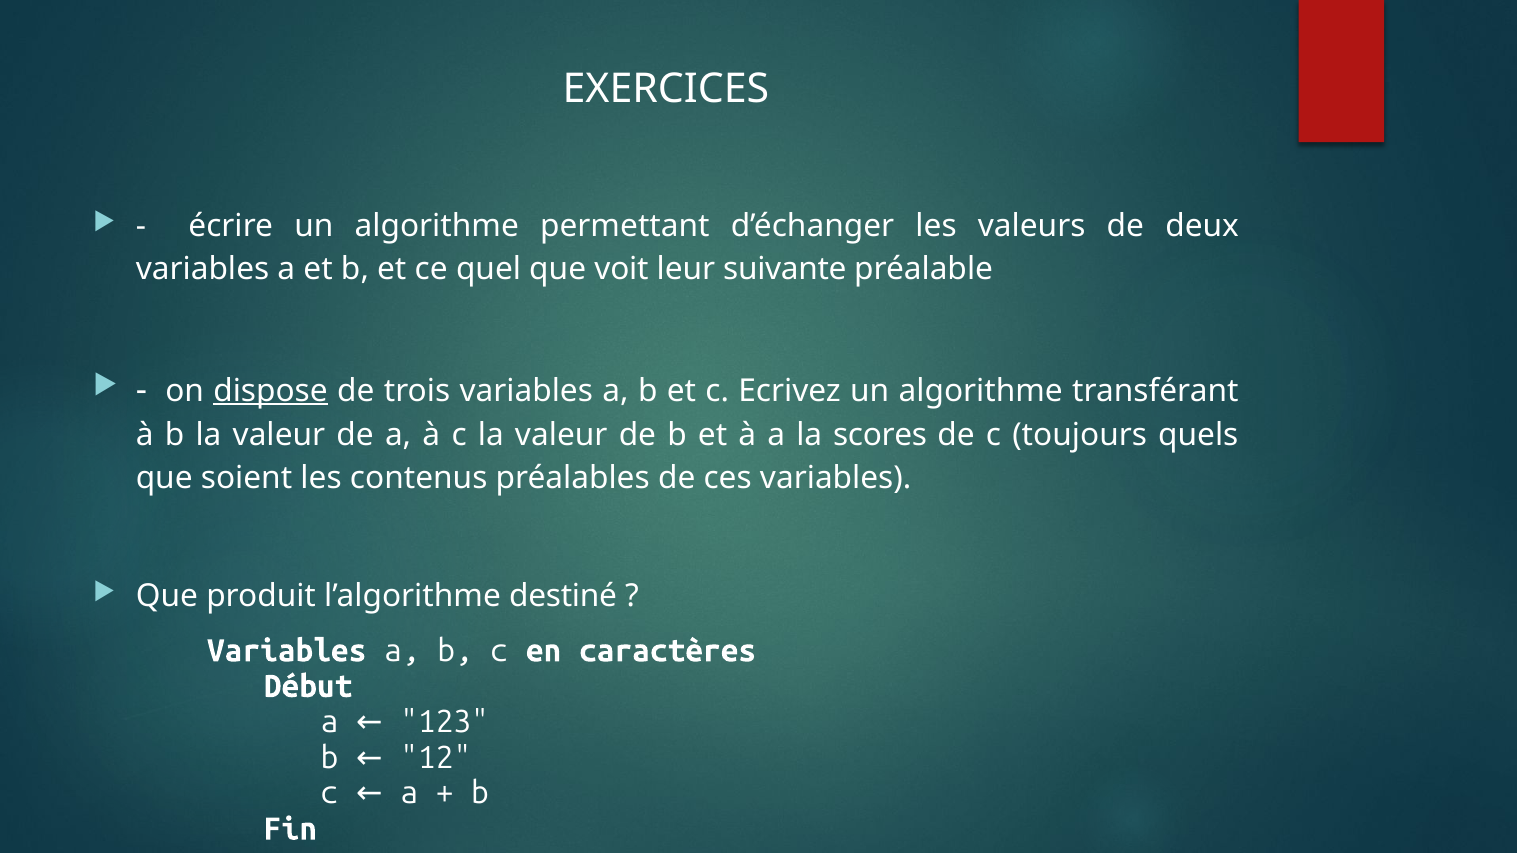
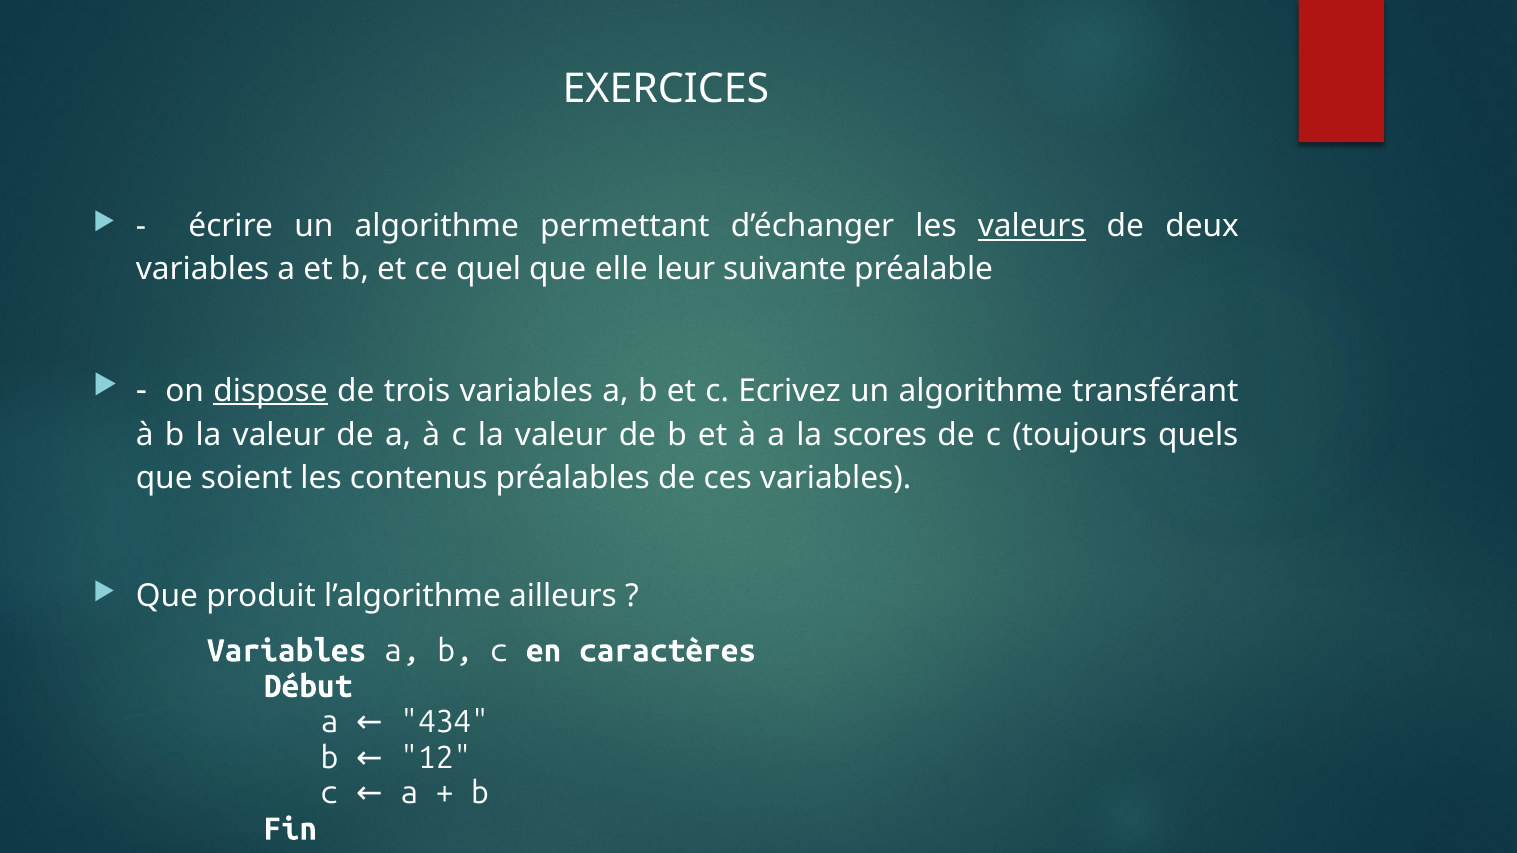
valeurs underline: none -> present
voit: voit -> elle
destiné: destiné -> ailleurs
123: 123 -> 434
